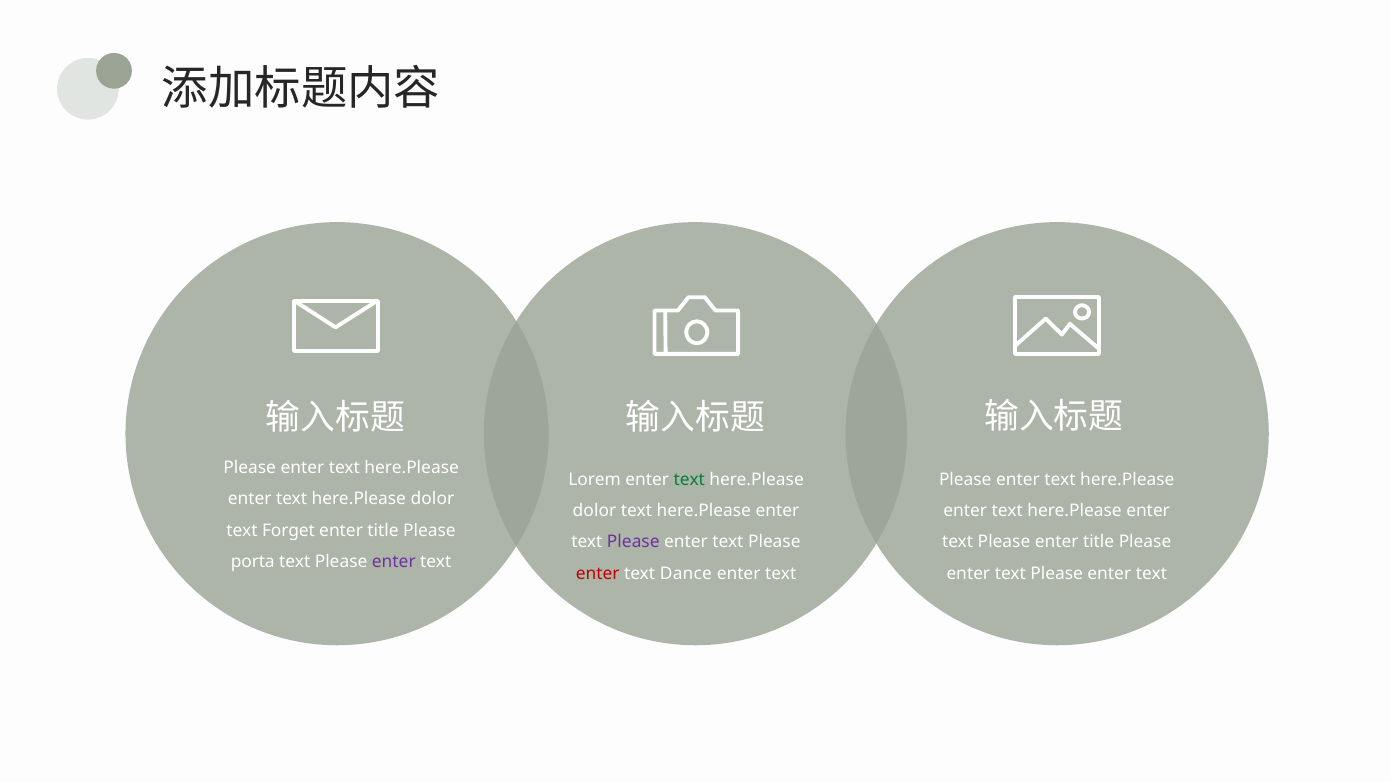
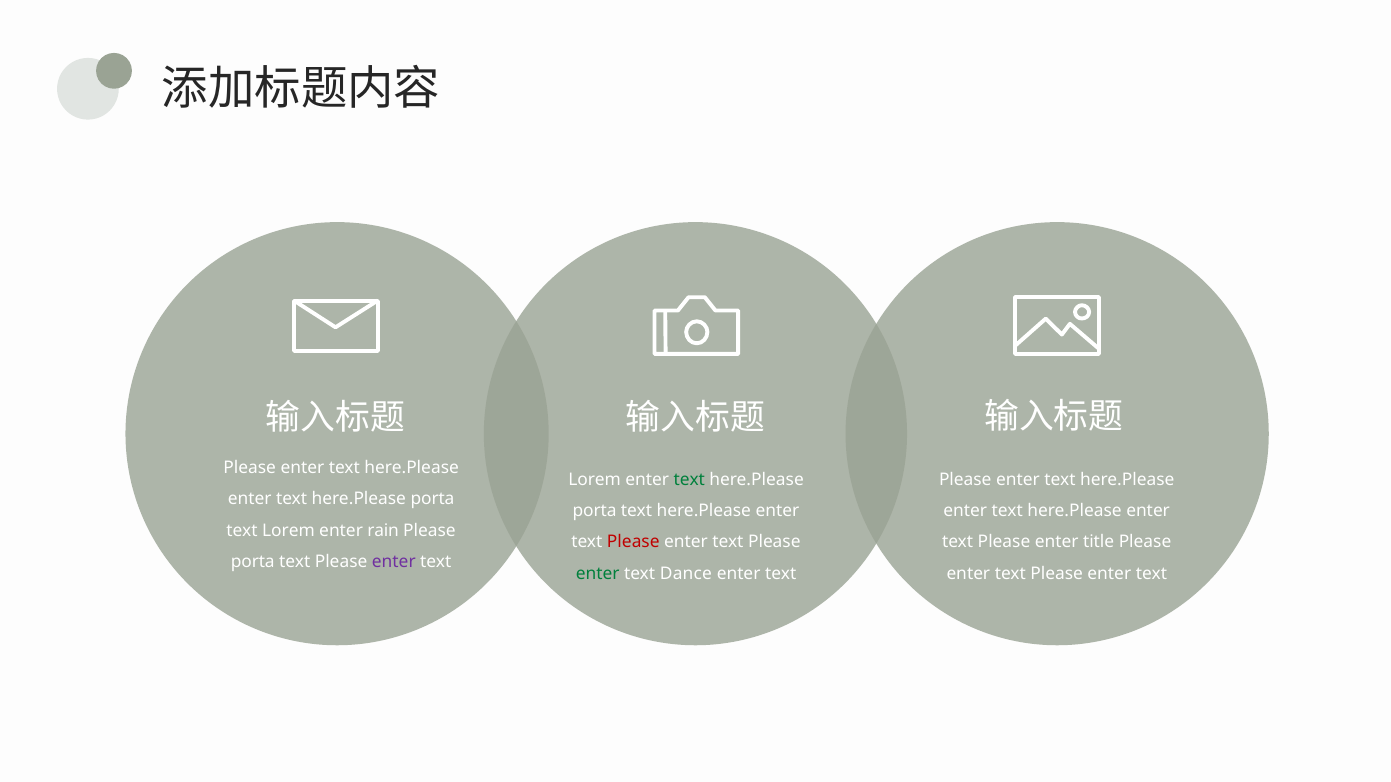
dolor at (432, 499): dolor -> porta
dolor at (595, 511): dolor -> porta
Forget at (288, 531): Forget -> Lorem
title at (383, 531): title -> rain
Please at (633, 542) colour: purple -> red
enter at (598, 574) colour: red -> green
